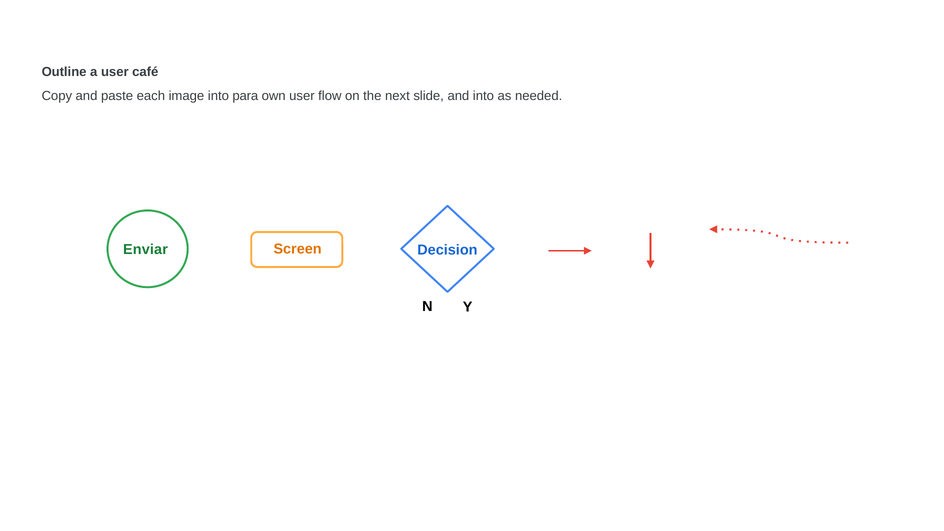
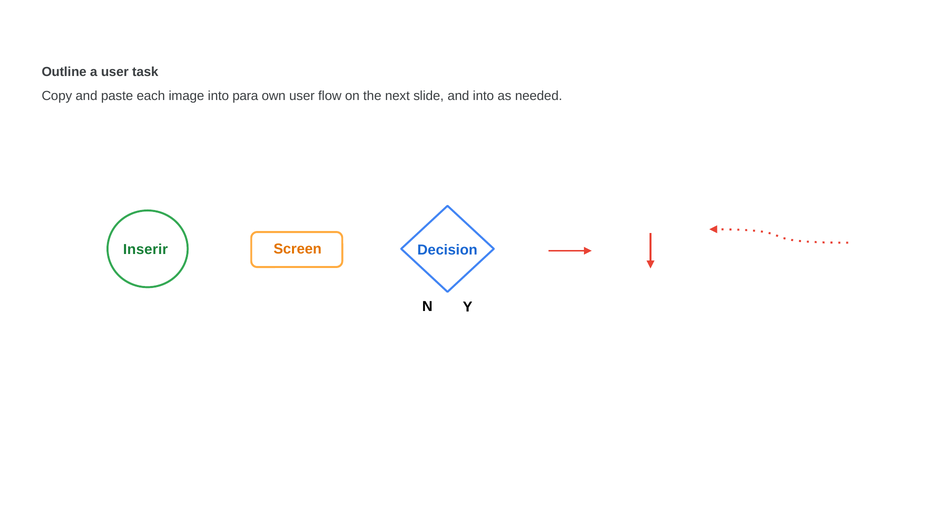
café: café -> task
Enviar: Enviar -> Inserir
